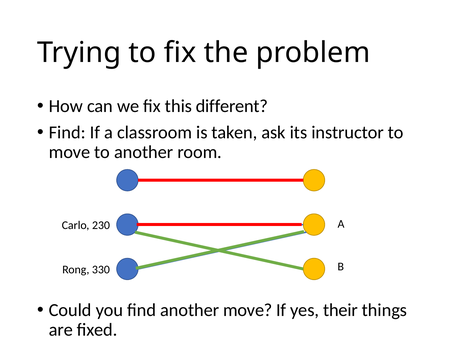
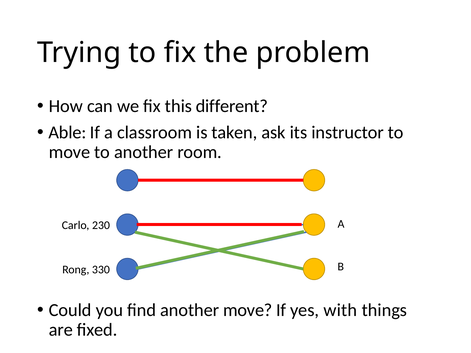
Find at (67, 133): Find -> Able
their: their -> with
